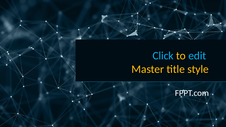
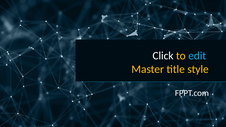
Click colour: light blue -> white
